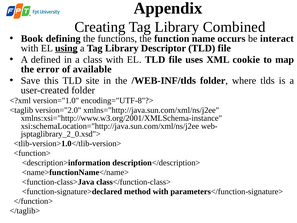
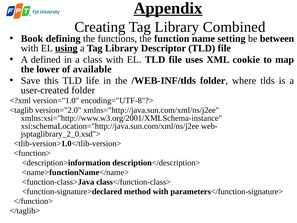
Appendix underline: none -> present
occurs: occurs -> setting
interact: interact -> between
error: error -> lower
site: site -> life
